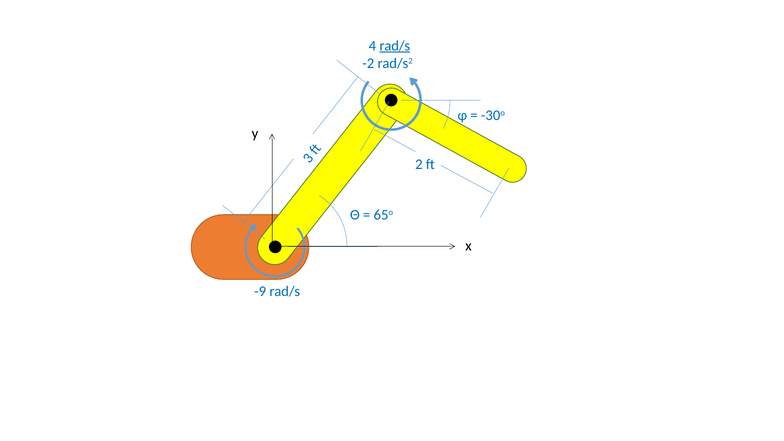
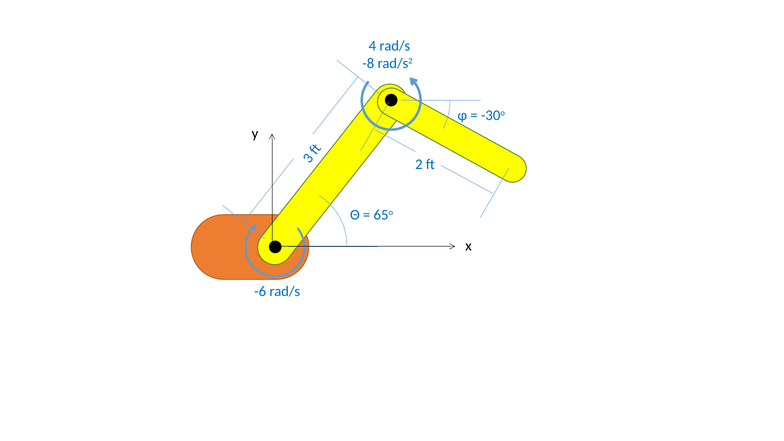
rad/s at (395, 46) underline: present -> none
-2: -2 -> -8
-9: -9 -> -6
